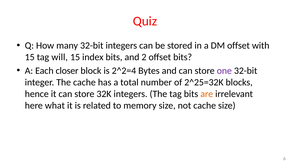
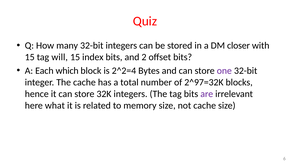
DM offset: offset -> closer
closer: closer -> which
2^25=32K: 2^25=32K -> 2^97=32K
are colour: orange -> purple
